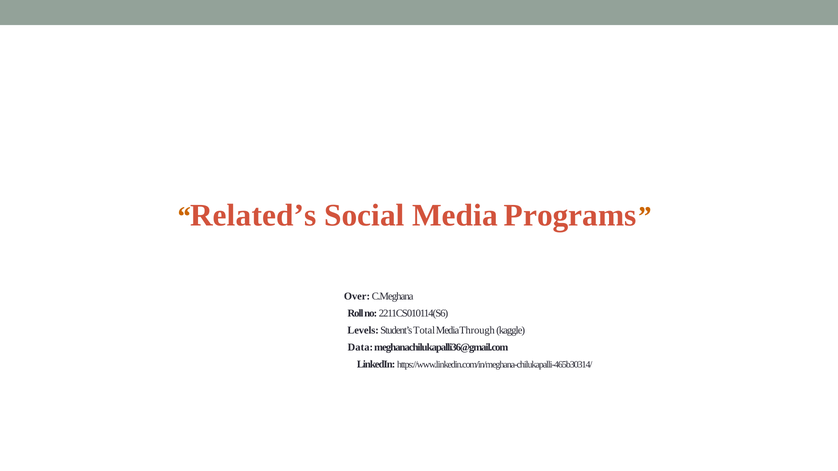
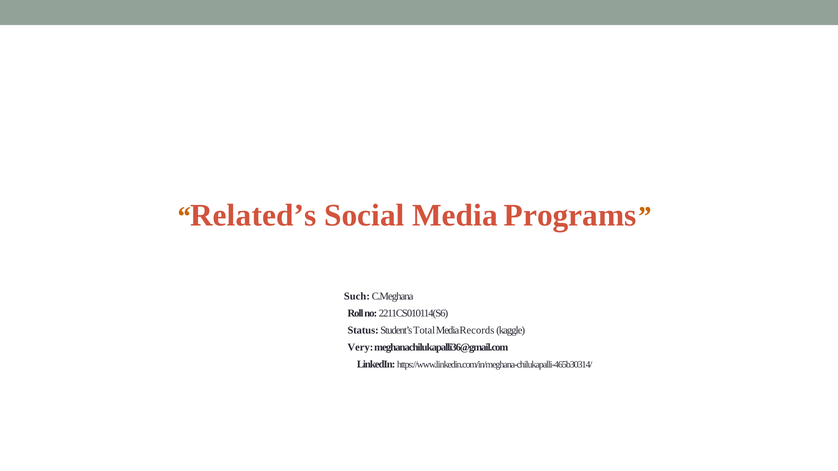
Over: Over -> Such
Levels: Levels -> Status
Through: Through -> Records
Data: Data -> Very
